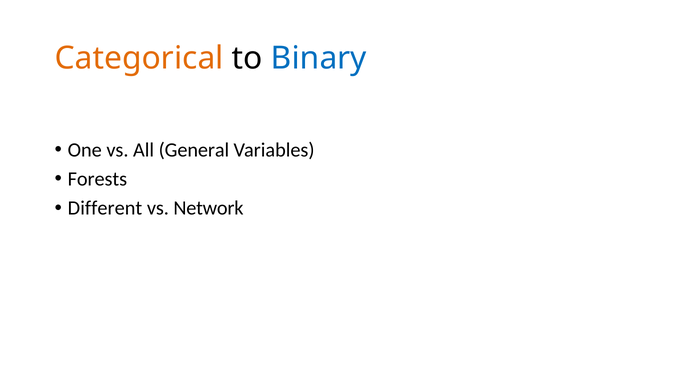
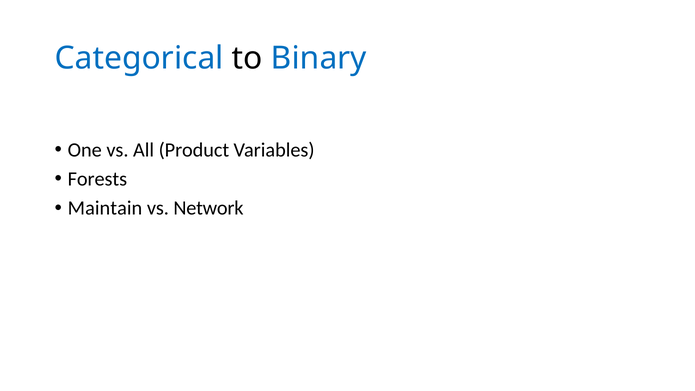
Categorical colour: orange -> blue
General: General -> Product
Different: Different -> Maintain
